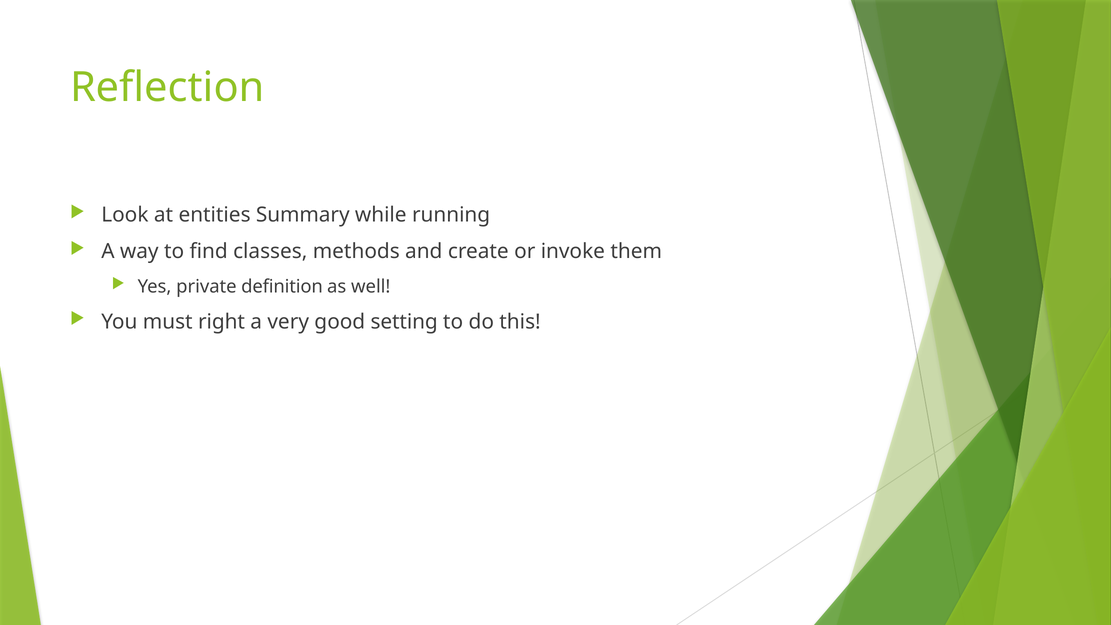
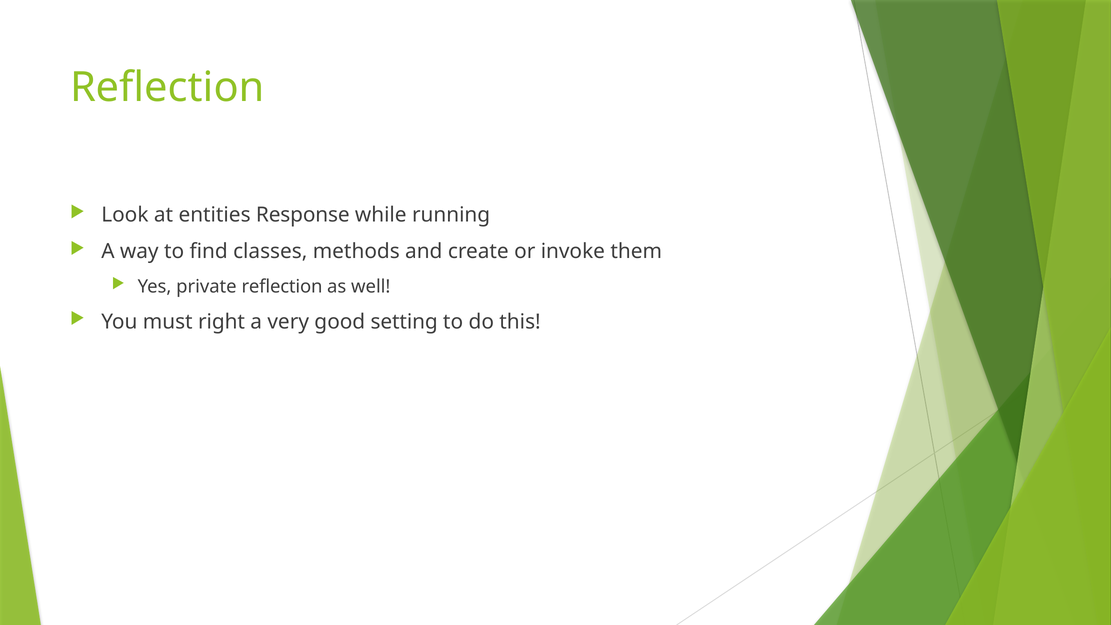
Summary: Summary -> Response
private definition: definition -> reflection
